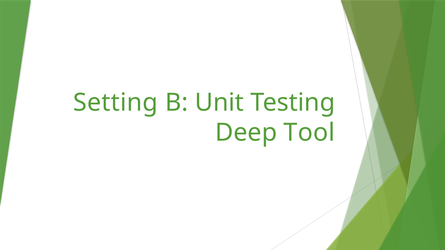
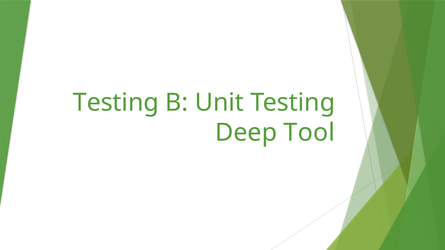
Setting at (116, 103): Setting -> Testing
